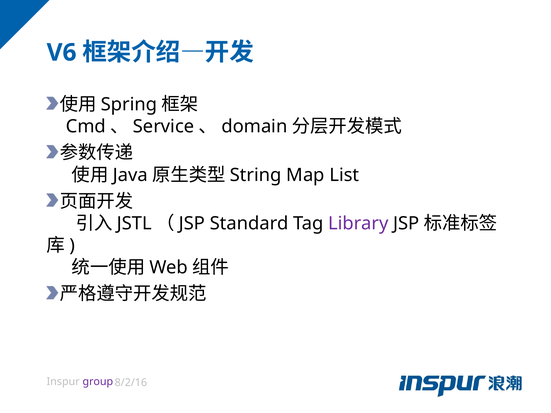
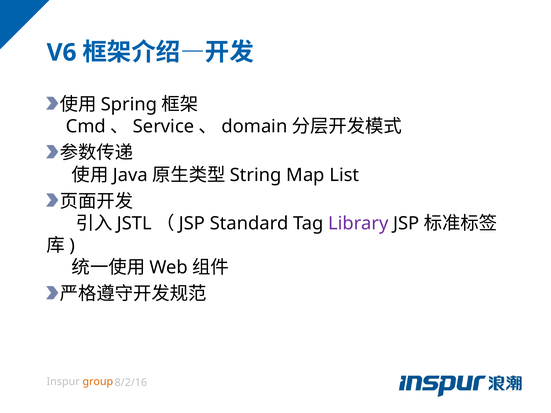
group colour: purple -> orange
